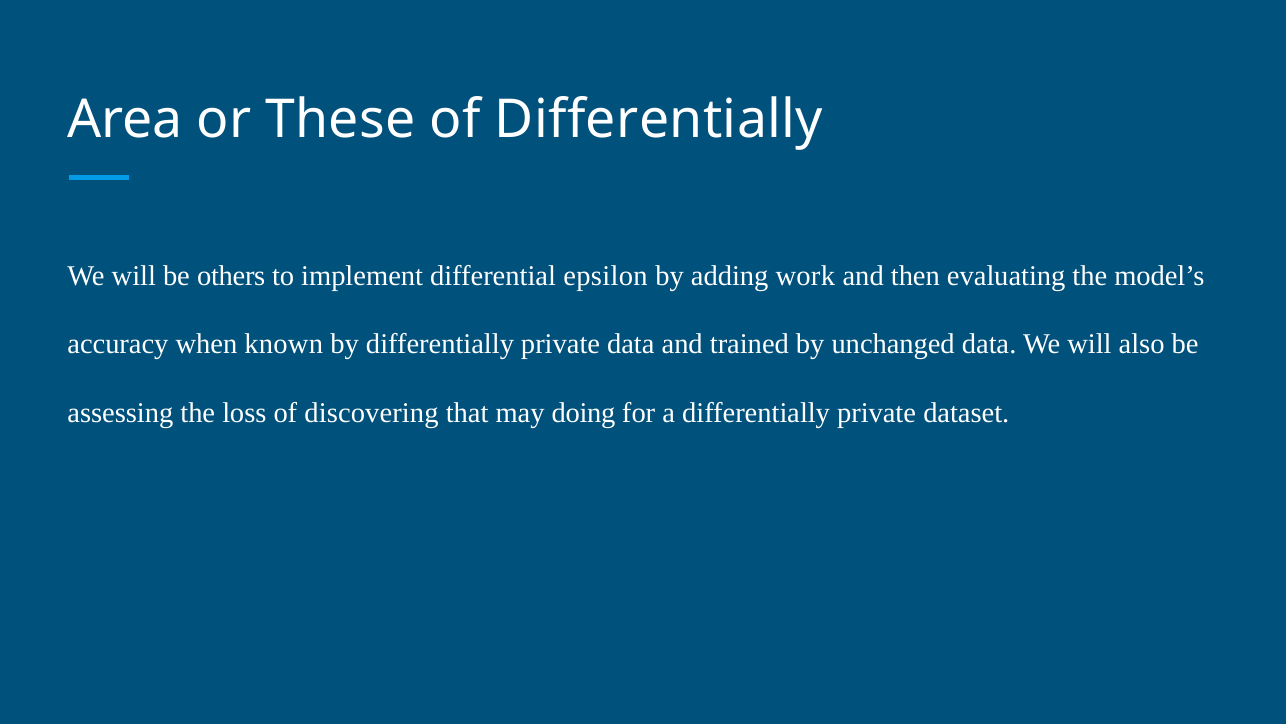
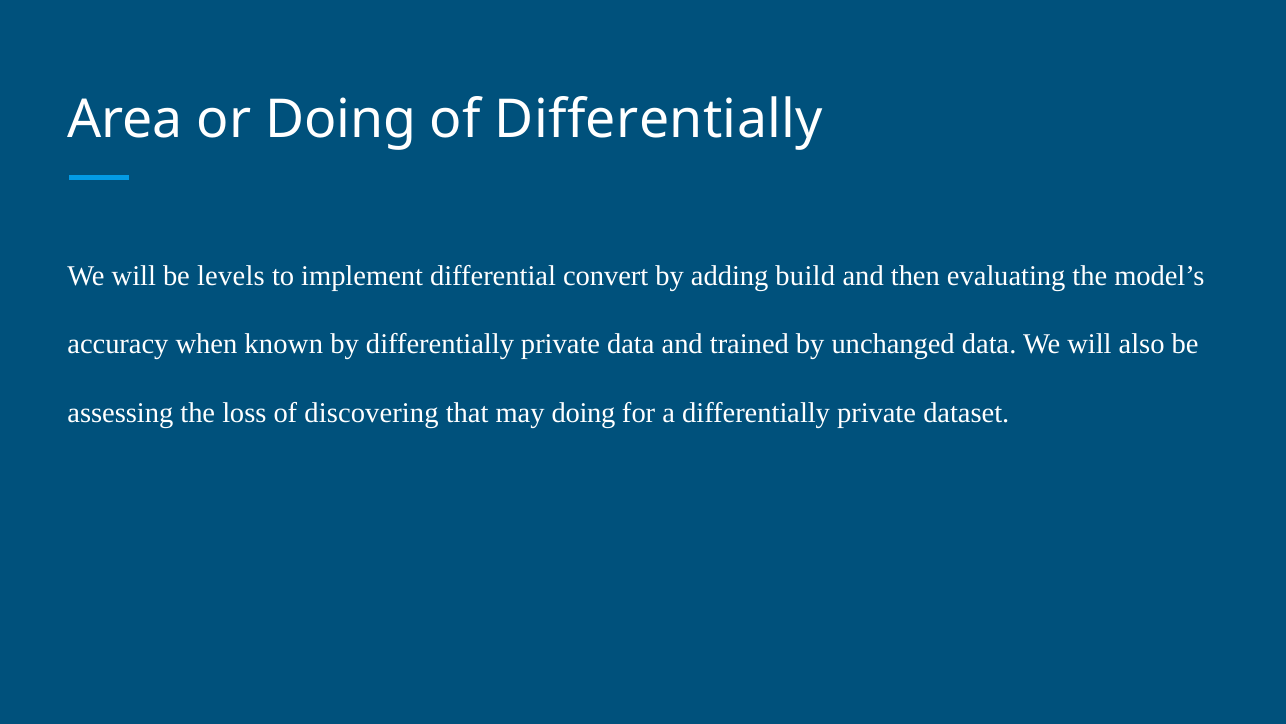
or These: These -> Doing
others: others -> levels
epsilon: epsilon -> convert
work: work -> build
